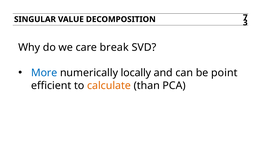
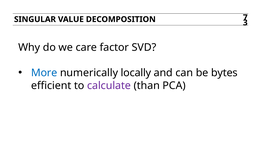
break: break -> factor
point: point -> bytes
calculate colour: orange -> purple
